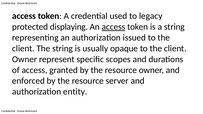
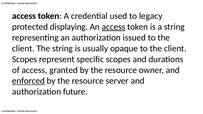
Owner at (25, 59): Owner -> Scopes
enforced underline: none -> present
entity: entity -> future
